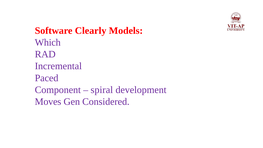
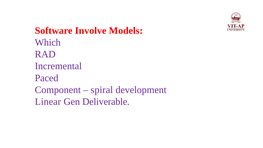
Clearly: Clearly -> Involve
Moves: Moves -> Linear
Considered: Considered -> Deliverable
